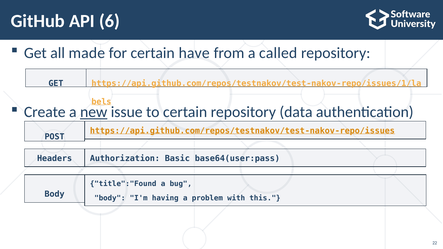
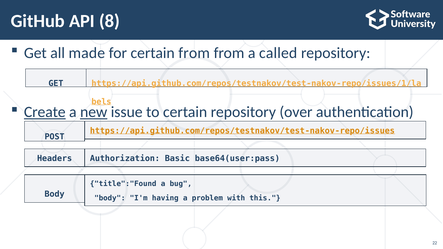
6: 6 -> 8
certain have: have -> from
Create underline: none -> present
data: data -> over
